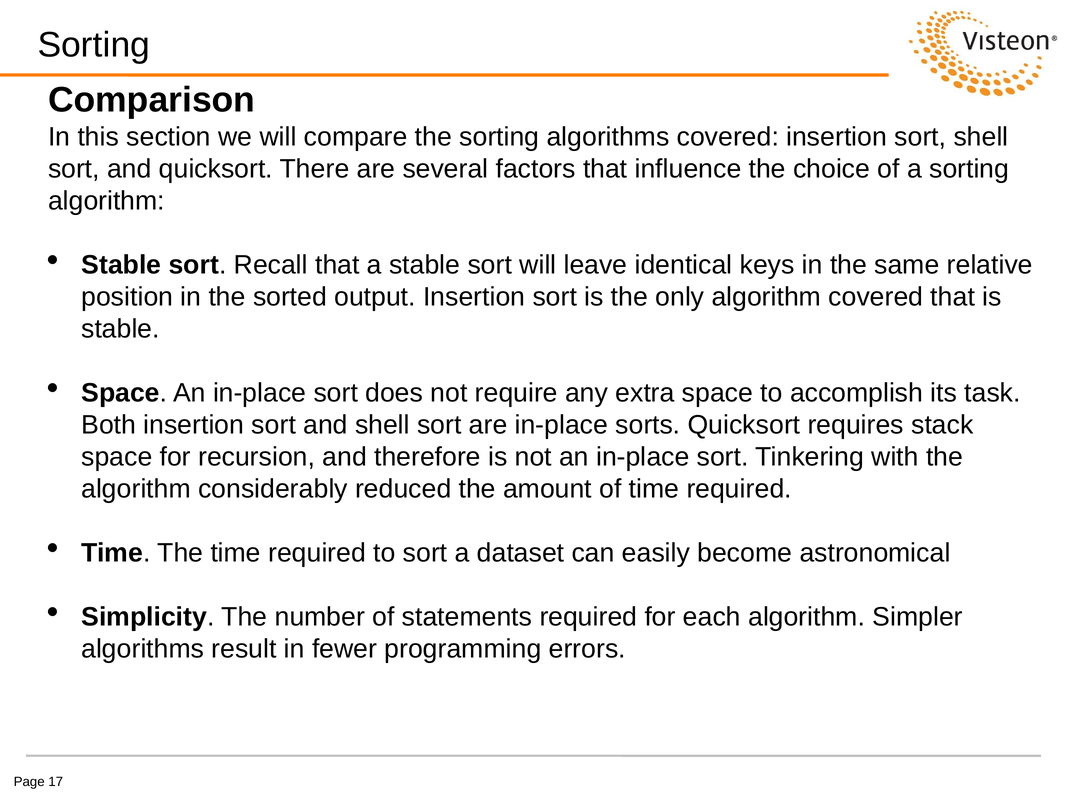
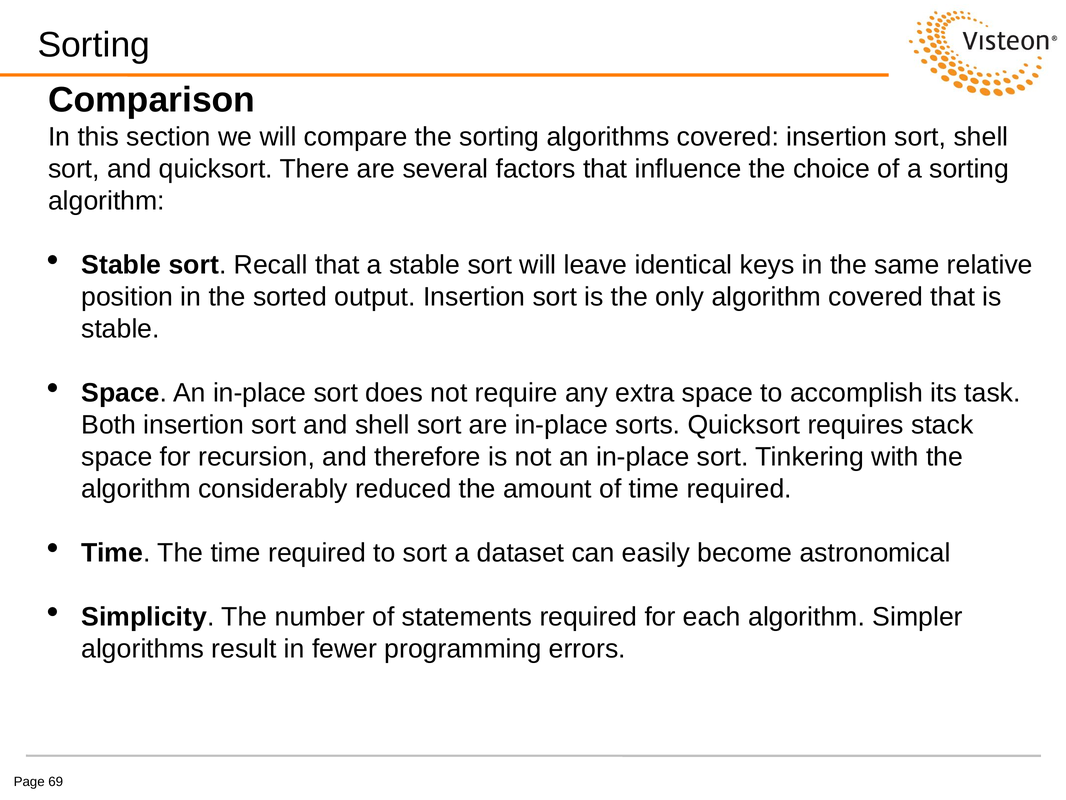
17: 17 -> 69
